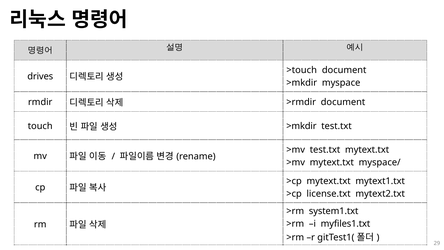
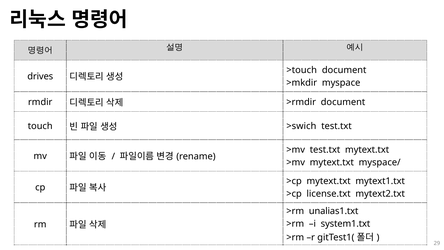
>mkdir at (301, 126): >mkdir -> >swich
system1.txt: system1.txt -> unalias1.txt
myfiles1.txt: myfiles1.txt -> system1.txt
